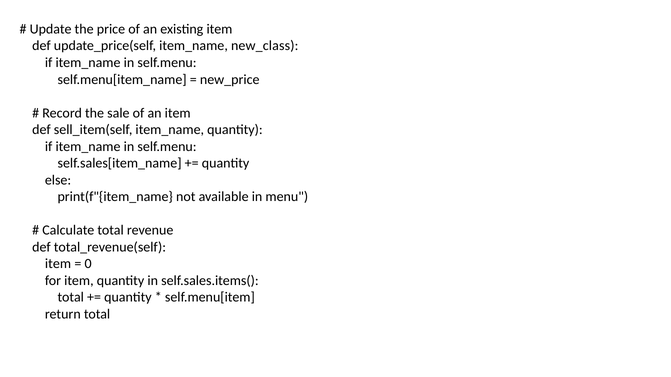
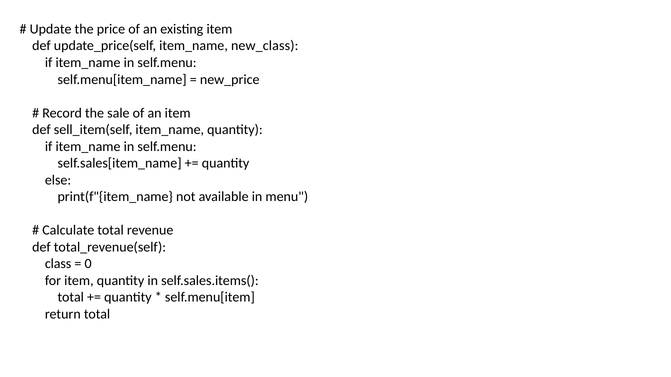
item at (58, 264): item -> class
